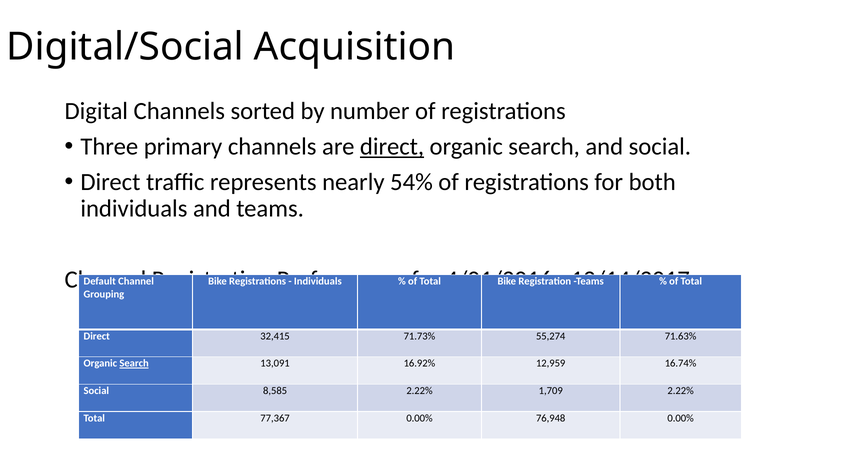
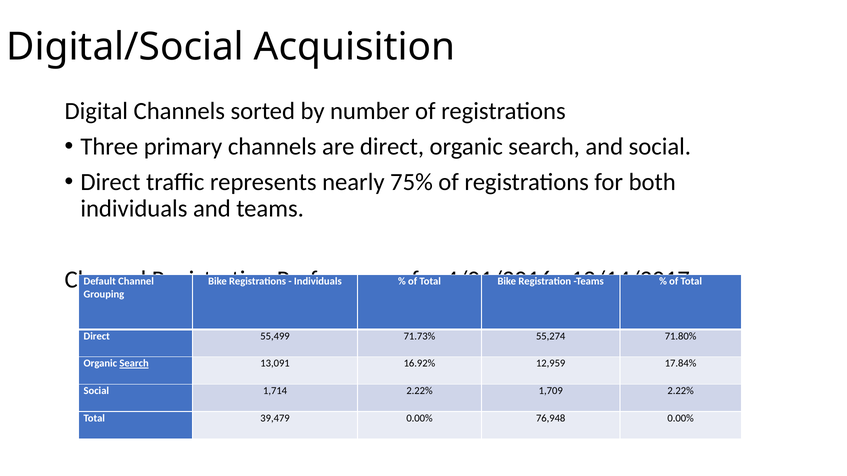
direct at (392, 147) underline: present -> none
54%: 54% -> 75%
32,415: 32,415 -> 55,499
71.63%: 71.63% -> 71.80%
16.74%: 16.74% -> 17.84%
8,585: 8,585 -> 1,714
77,367: 77,367 -> 39,479
